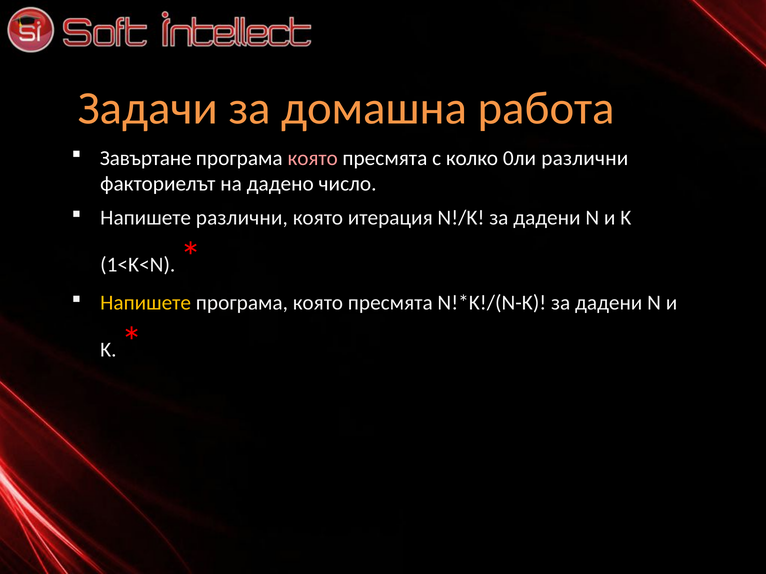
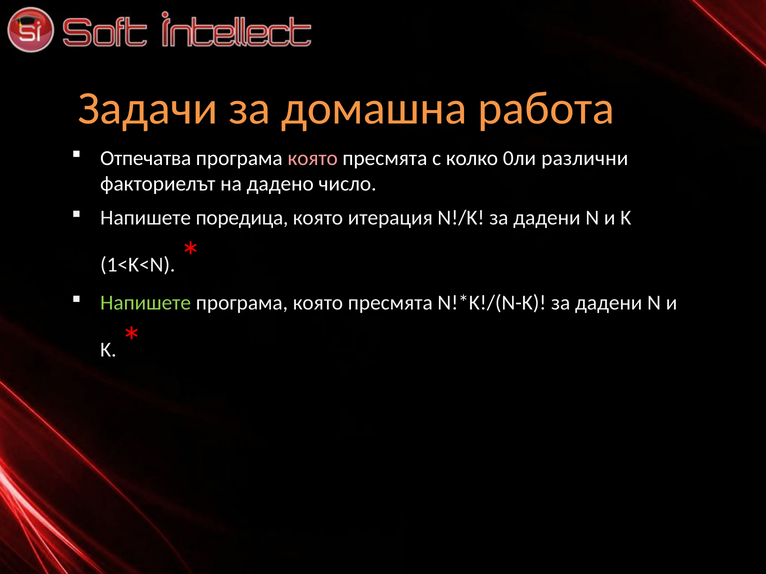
Завъртане: Завъртане -> Отпечатва
Напишете различни: различни -> поредица
Напишете at (146, 303) colour: yellow -> light green
